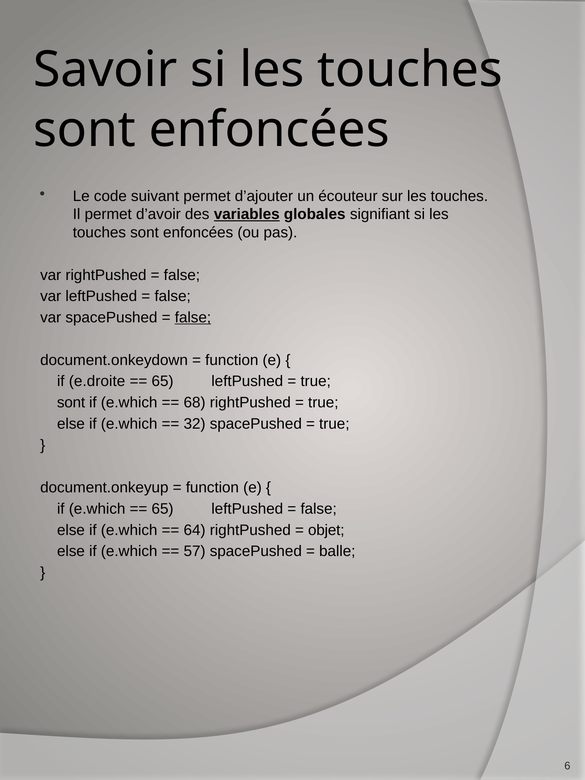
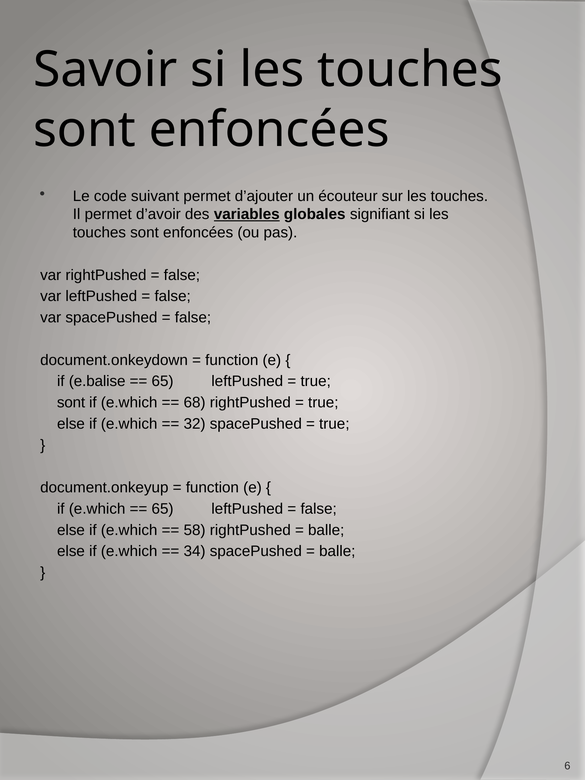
false at (193, 317) underline: present -> none
e.droite: e.droite -> e.balise
64: 64 -> 58
objet at (326, 530): objet -> balle
57: 57 -> 34
